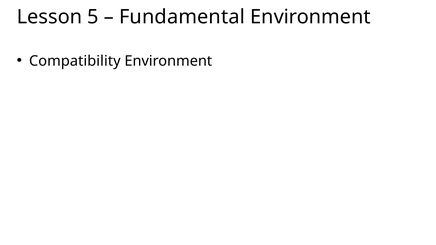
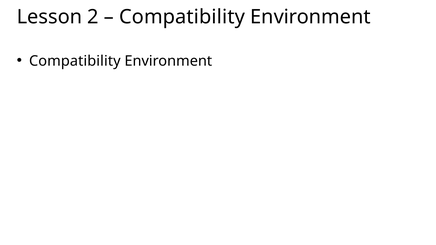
5: 5 -> 2
Fundamental at (182, 17): Fundamental -> Compatibility
